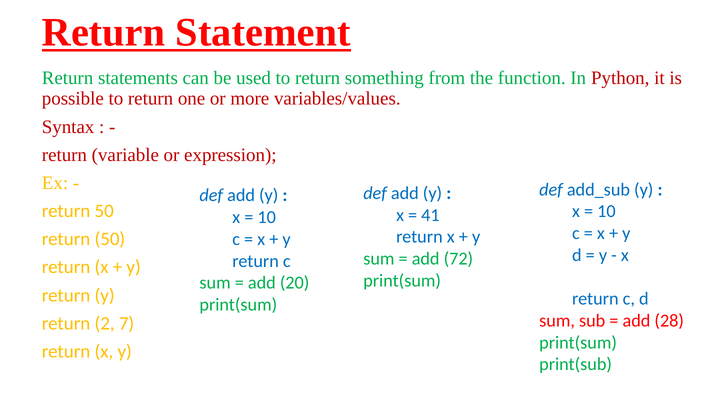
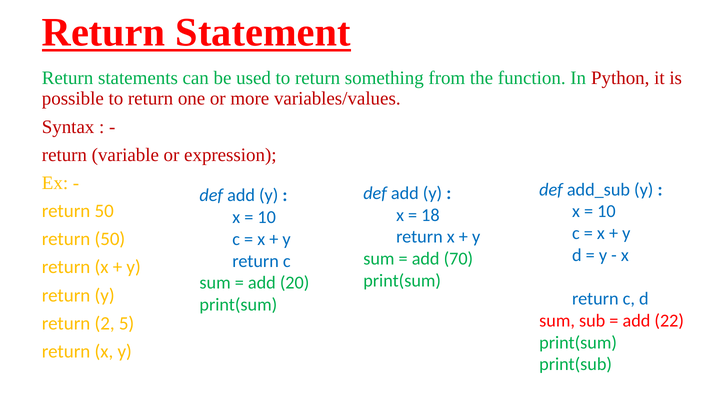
41: 41 -> 18
72: 72 -> 70
28: 28 -> 22
7: 7 -> 5
